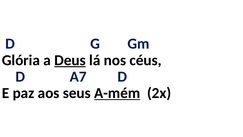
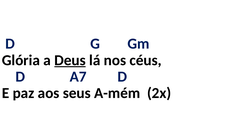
A-mém underline: present -> none
